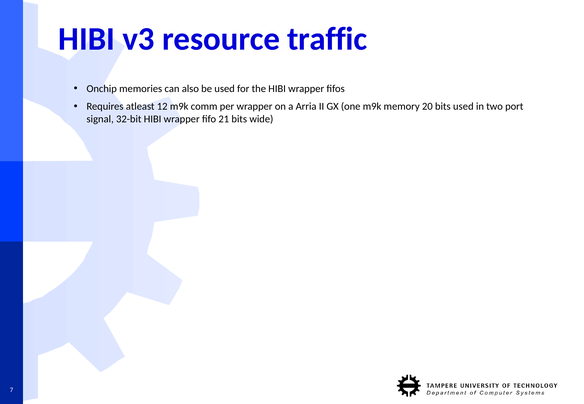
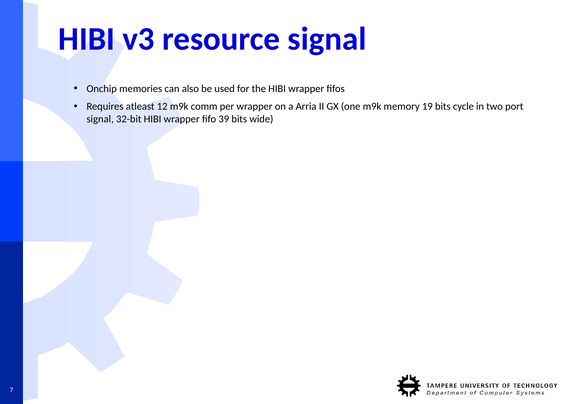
resource traffic: traffic -> signal
20: 20 -> 19
bits used: used -> cycle
21: 21 -> 39
